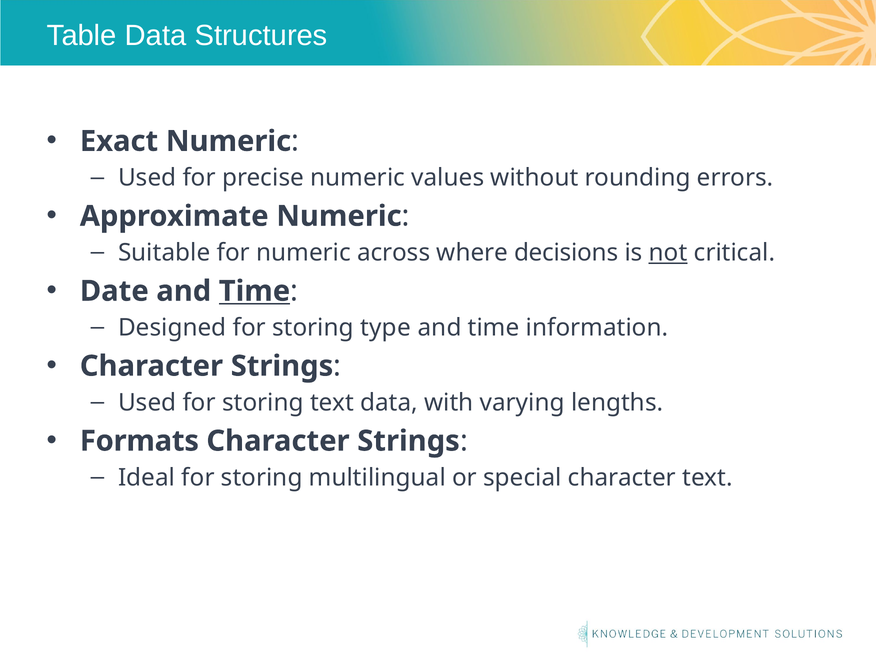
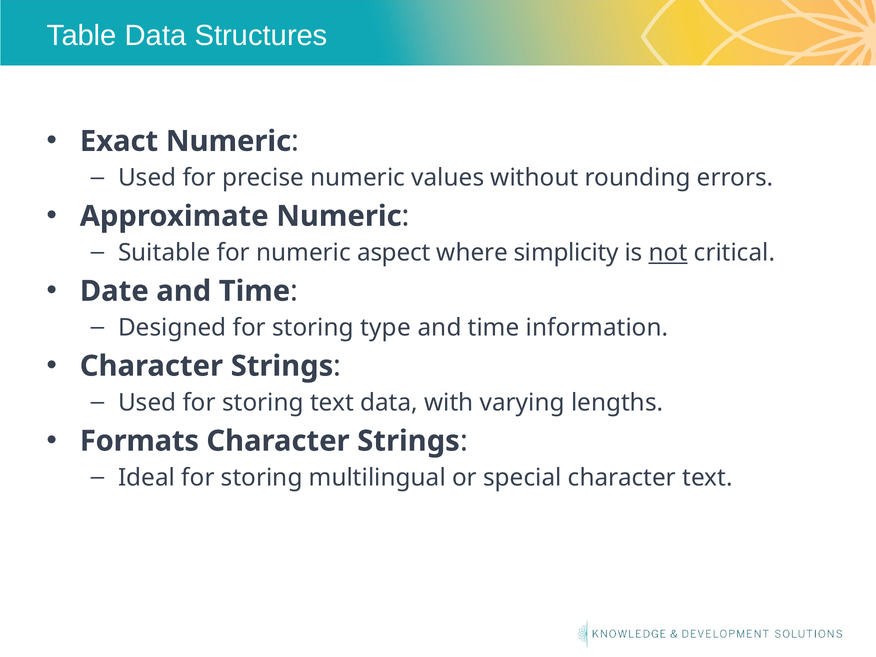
across: across -> aspect
decisions: decisions -> simplicity
Time at (254, 291) underline: present -> none
